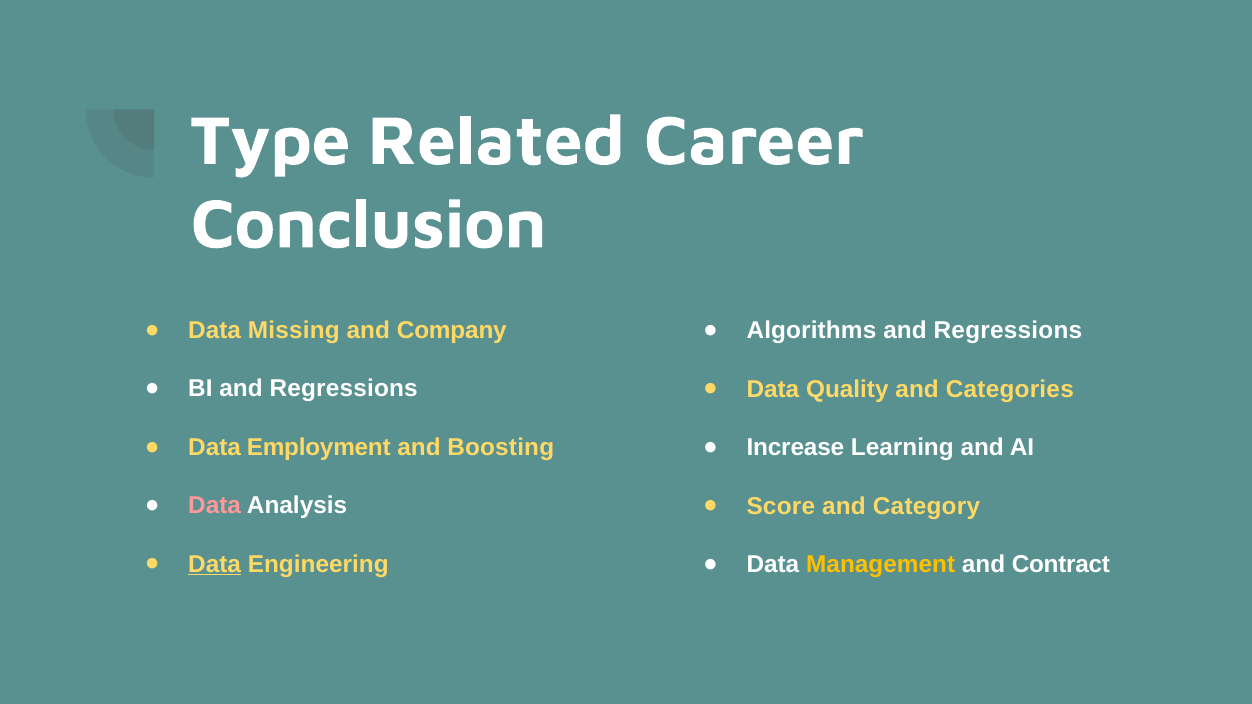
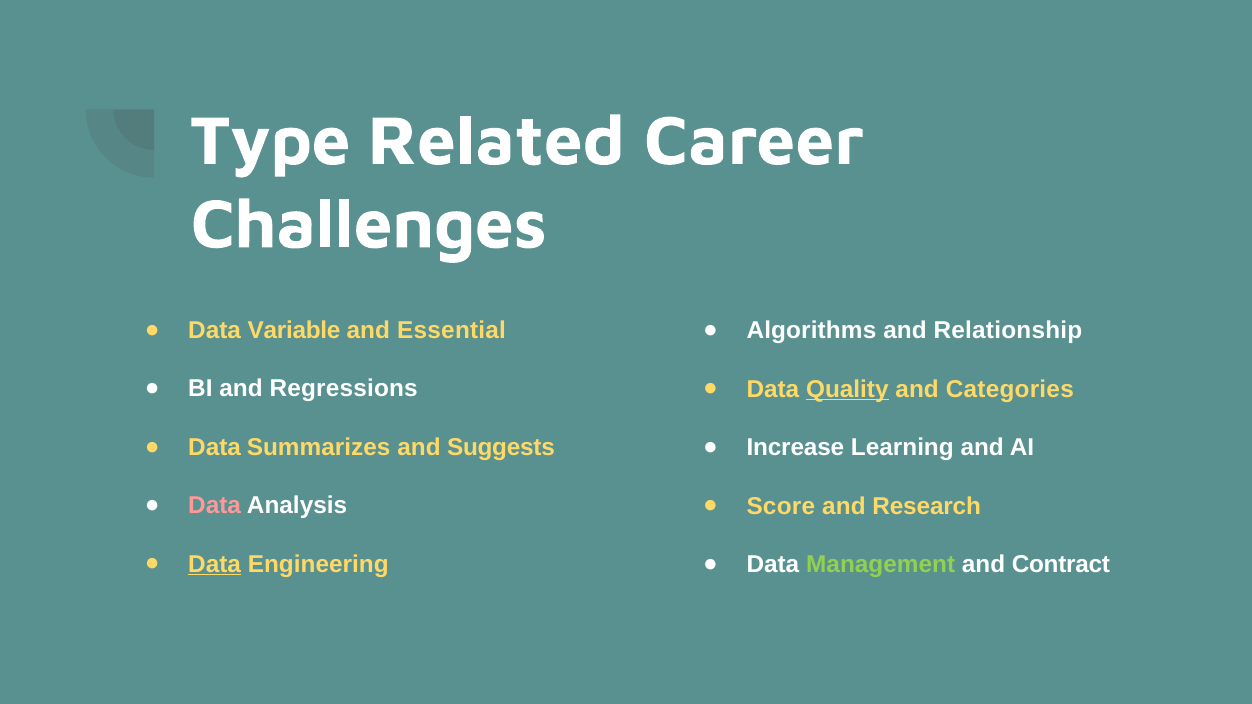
Conclusion: Conclusion -> Challenges
Missing: Missing -> Variable
Company: Company -> Essential
Regressions at (1008, 331): Regressions -> Relationship
Quality underline: none -> present
Employment: Employment -> Summarizes
Boosting: Boosting -> Suggests
Category: Category -> Research
Management colour: yellow -> light green
